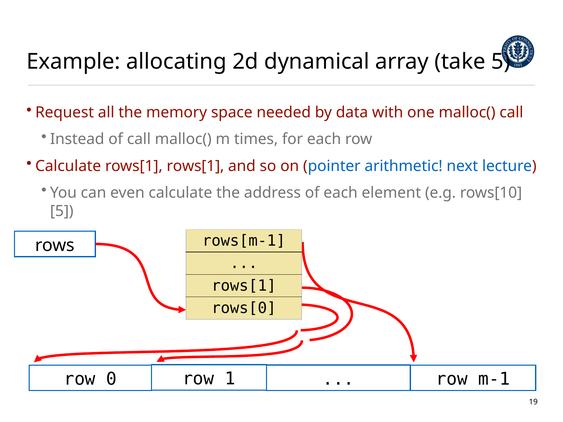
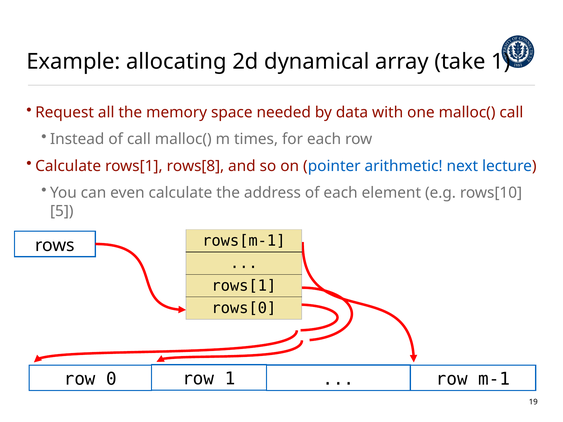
take 5: 5 -> 1
rows[1 rows[1: rows[1 -> rows[8
